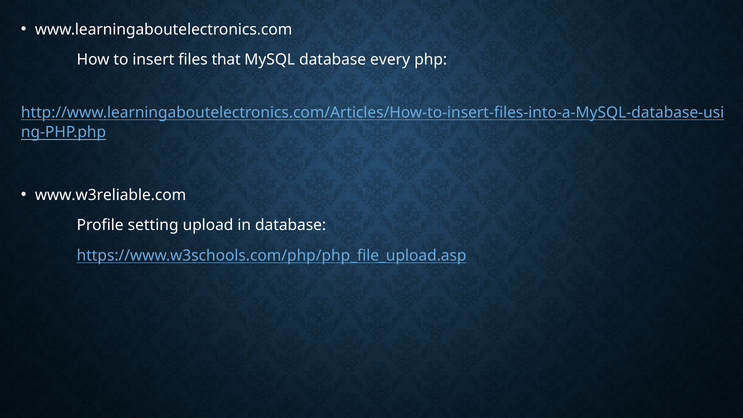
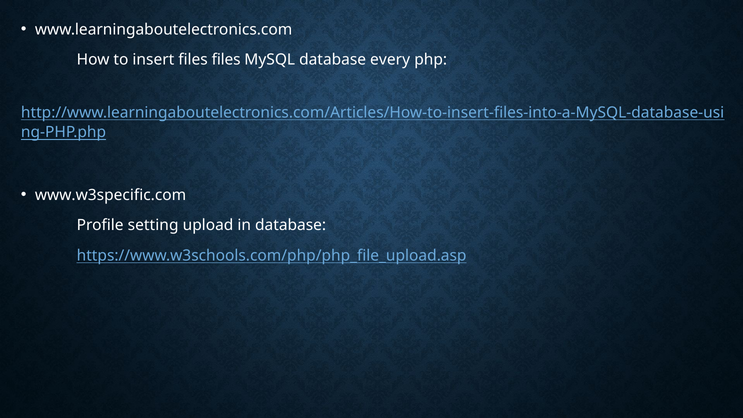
files that: that -> files
www.w3reliable.com: www.w3reliable.com -> www.w3specific.com
